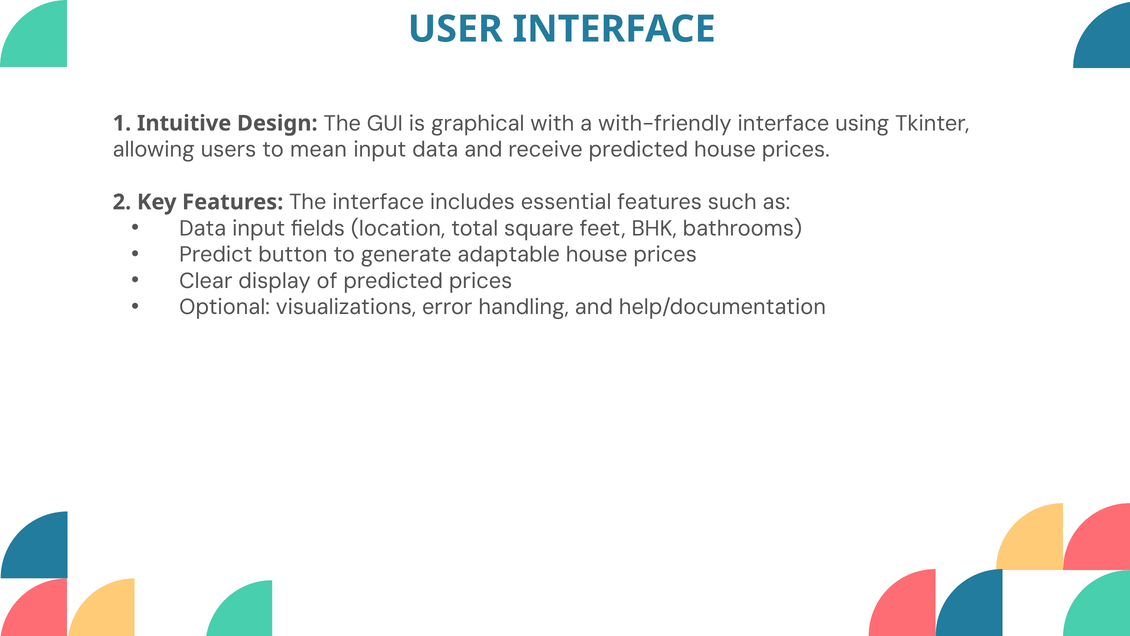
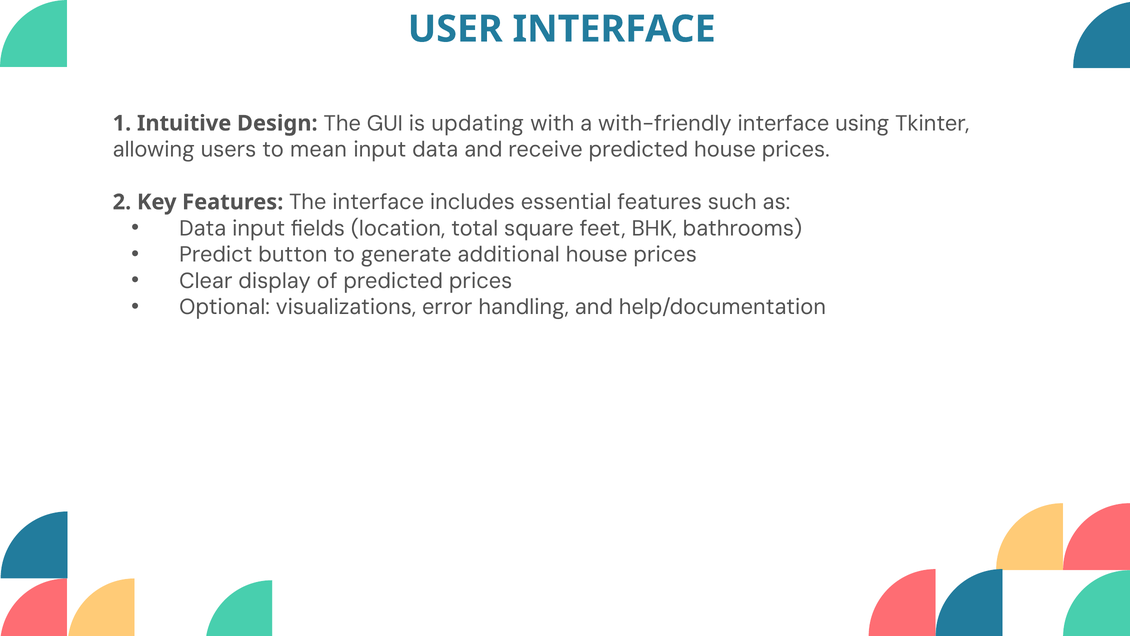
graphical: graphical -> updating
adaptable: adaptable -> additional
